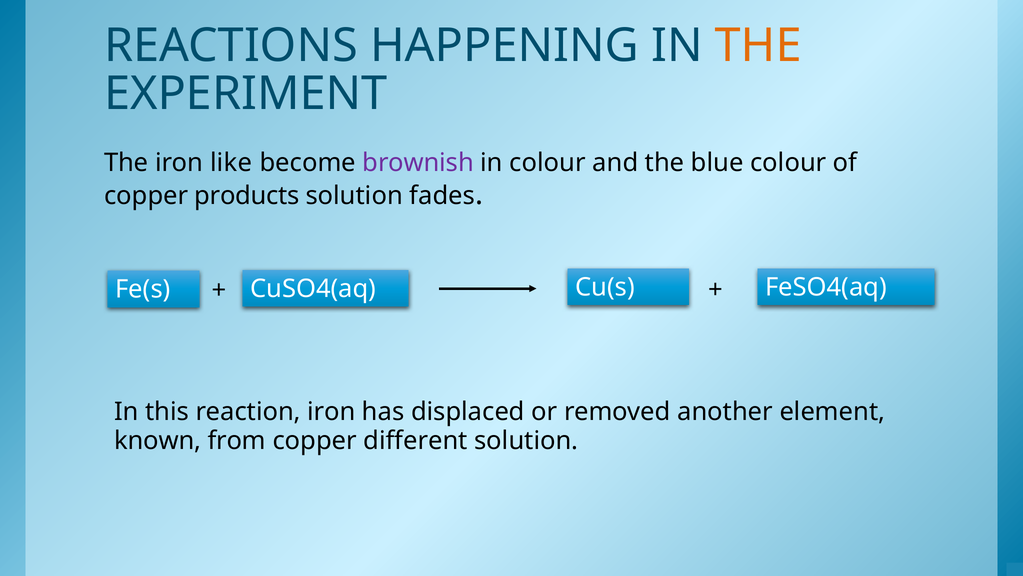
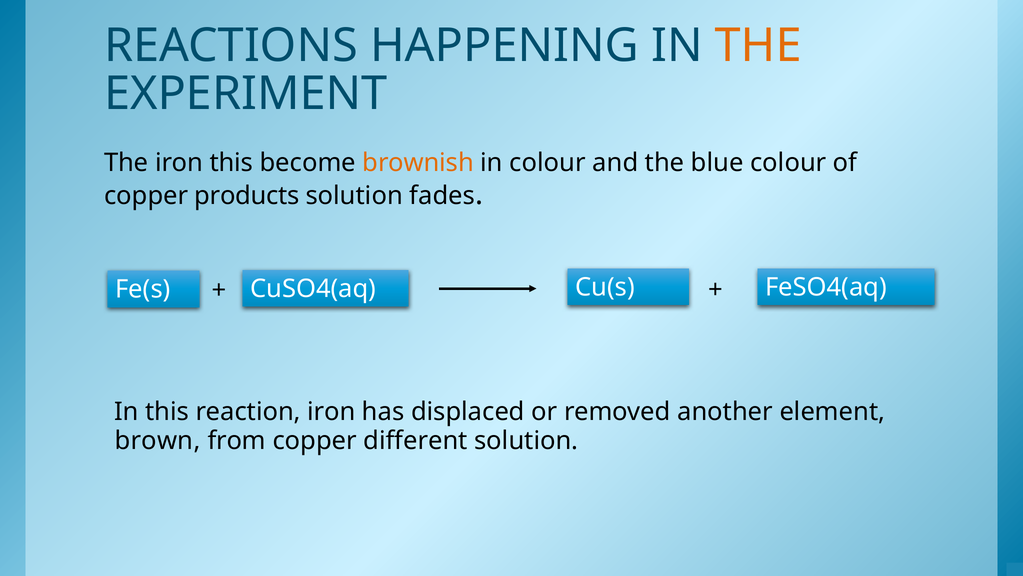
iron like: like -> this
brownish colour: purple -> orange
known: known -> brown
